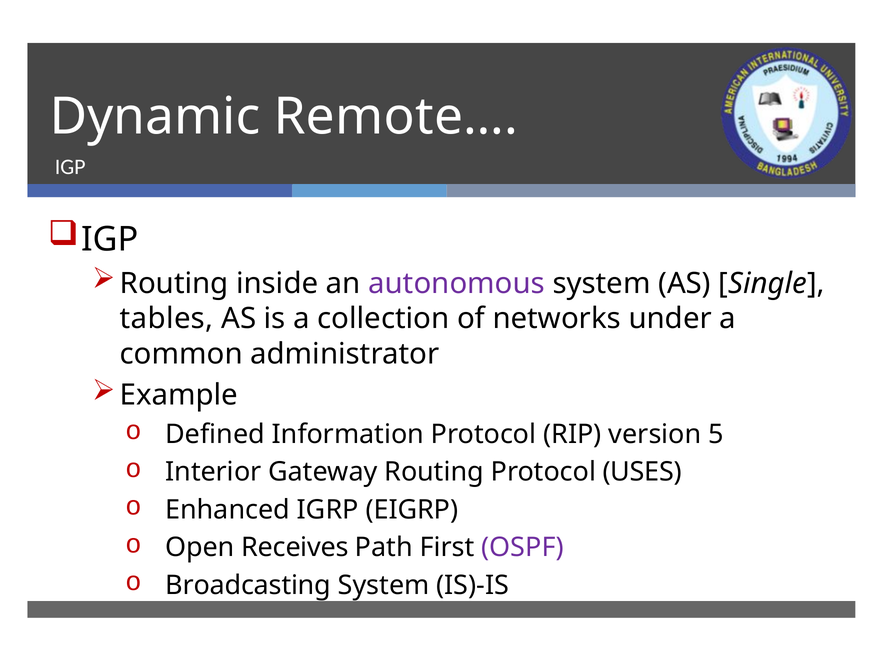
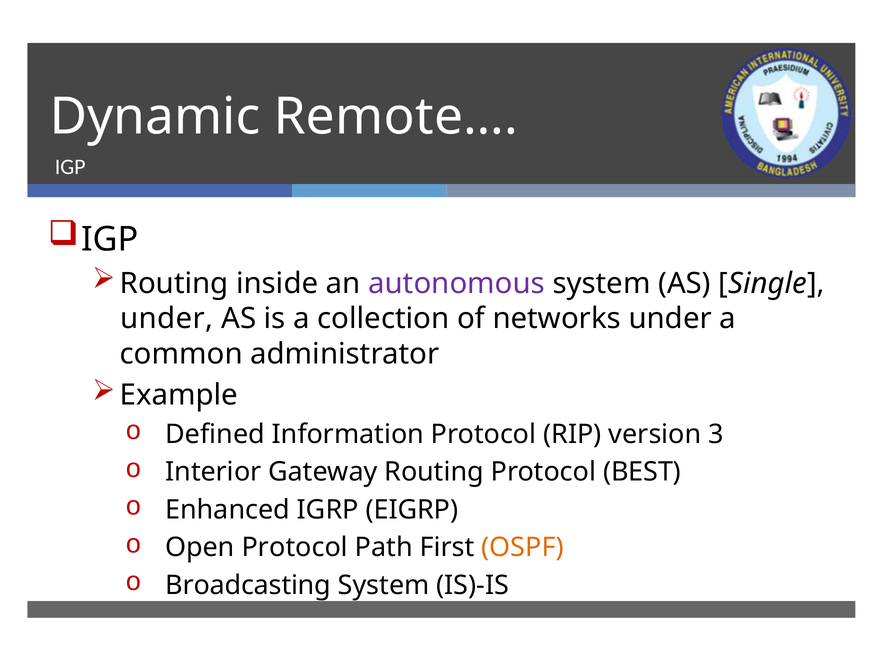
tables at (167, 319): tables -> under
5: 5 -> 3
USES: USES -> BEST
Open Receives: Receives -> Protocol
OSPF colour: purple -> orange
